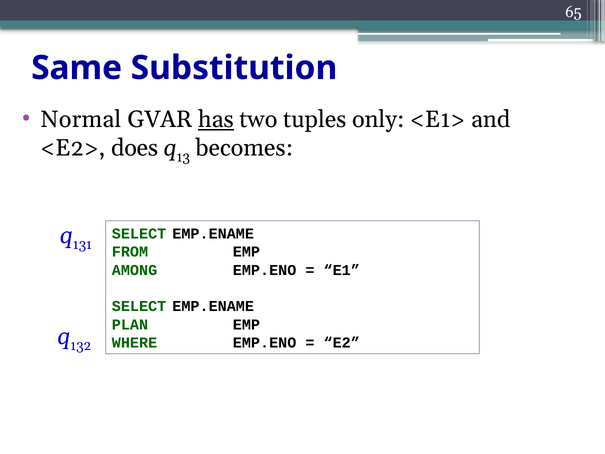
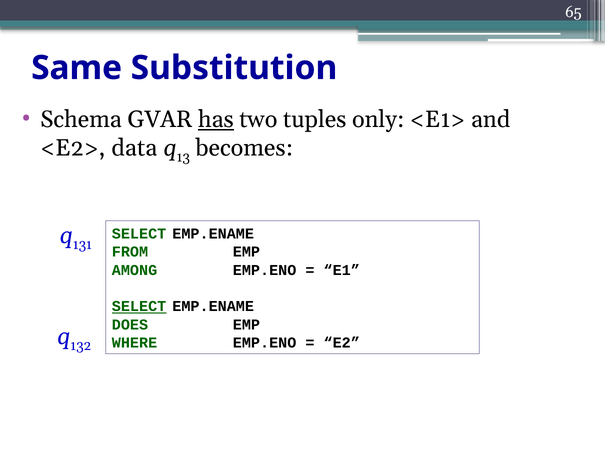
Normal: Normal -> Schema
does: does -> data
SELECT at (139, 306) underline: none -> present
PLAN: PLAN -> DOES
